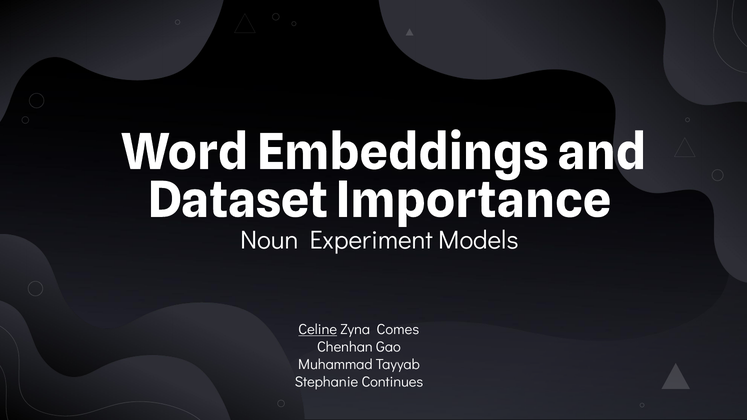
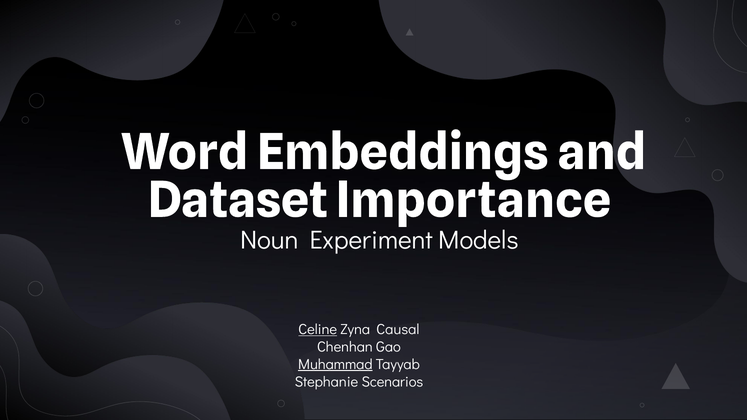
Comes: Comes -> Causal
Muhammad underline: none -> present
Continues: Continues -> Scenarios
